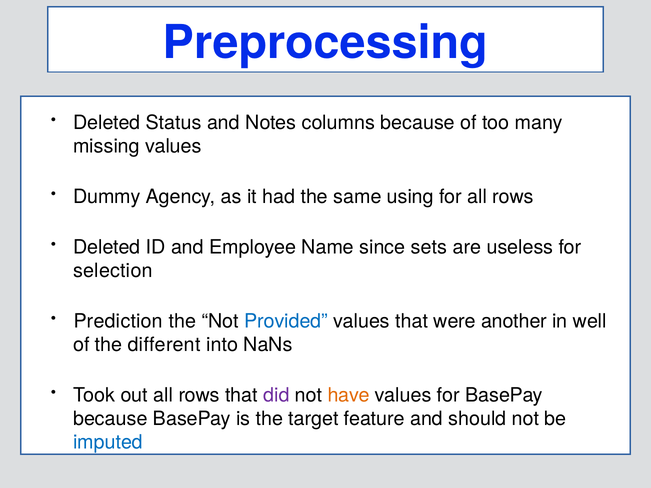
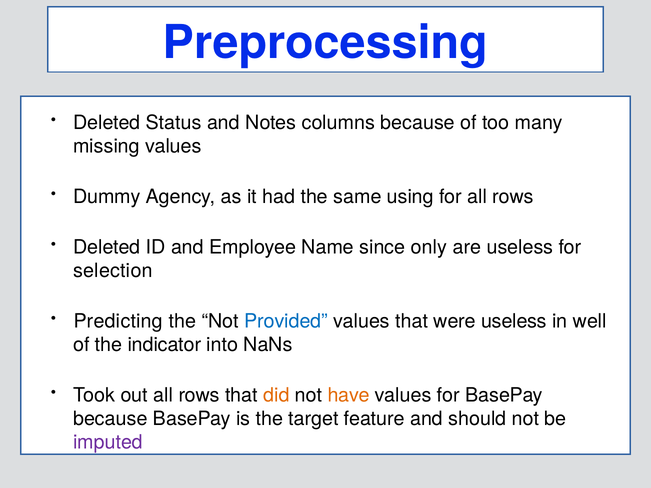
sets: sets -> only
Prediction: Prediction -> Predicting
were another: another -> useless
different: different -> indicator
did colour: purple -> orange
imputed colour: blue -> purple
